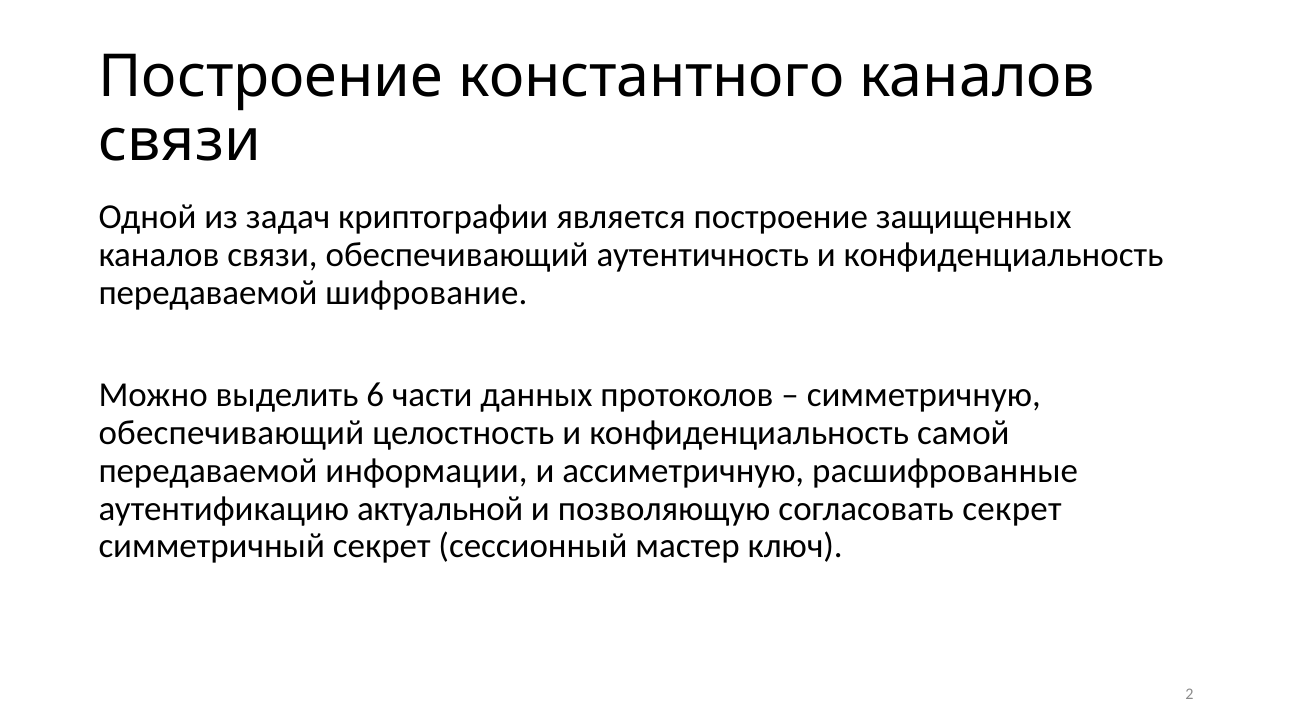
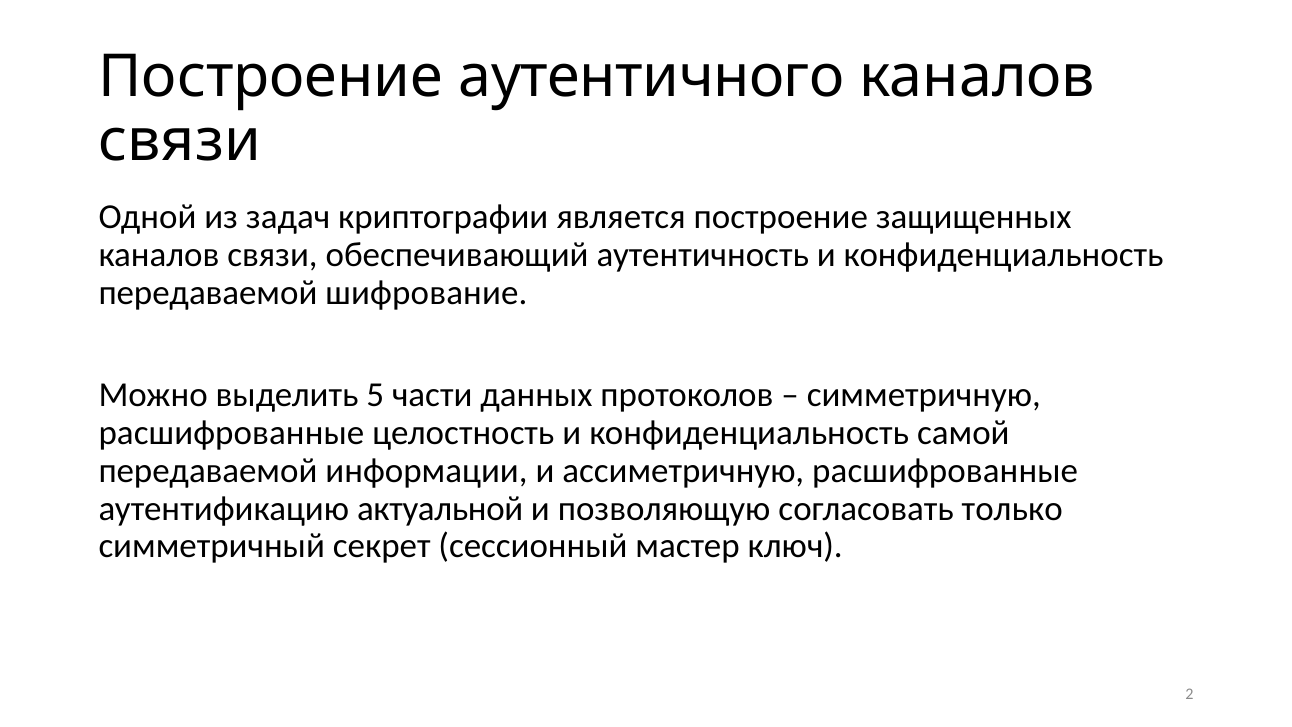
константного: константного -> аутентичного
6: 6 -> 5
обеспечивающий at (231, 433): обеспечивающий -> расшифрованные
согласовать секрет: секрет -> только
